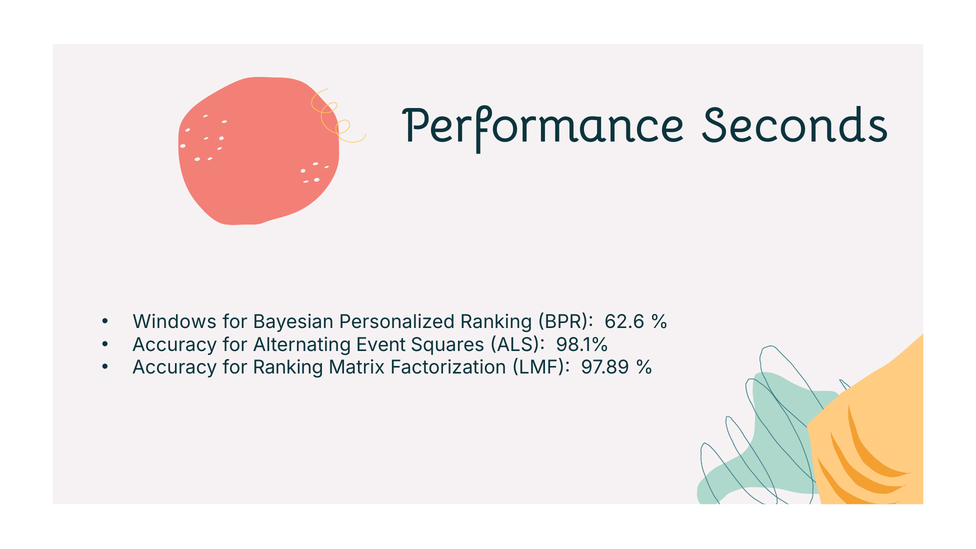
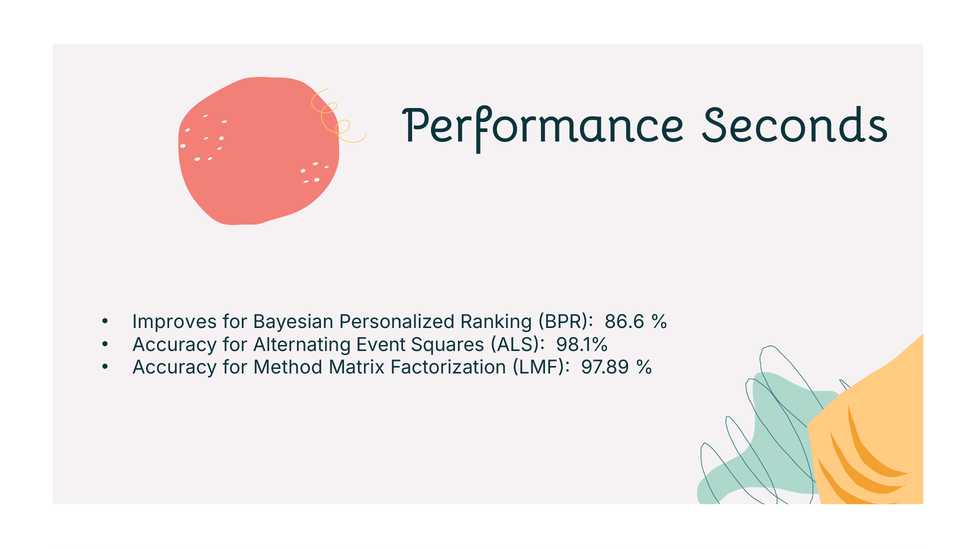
Windows: Windows -> Improves
62.6: 62.6 -> 86.6
for Ranking: Ranking -> Method
